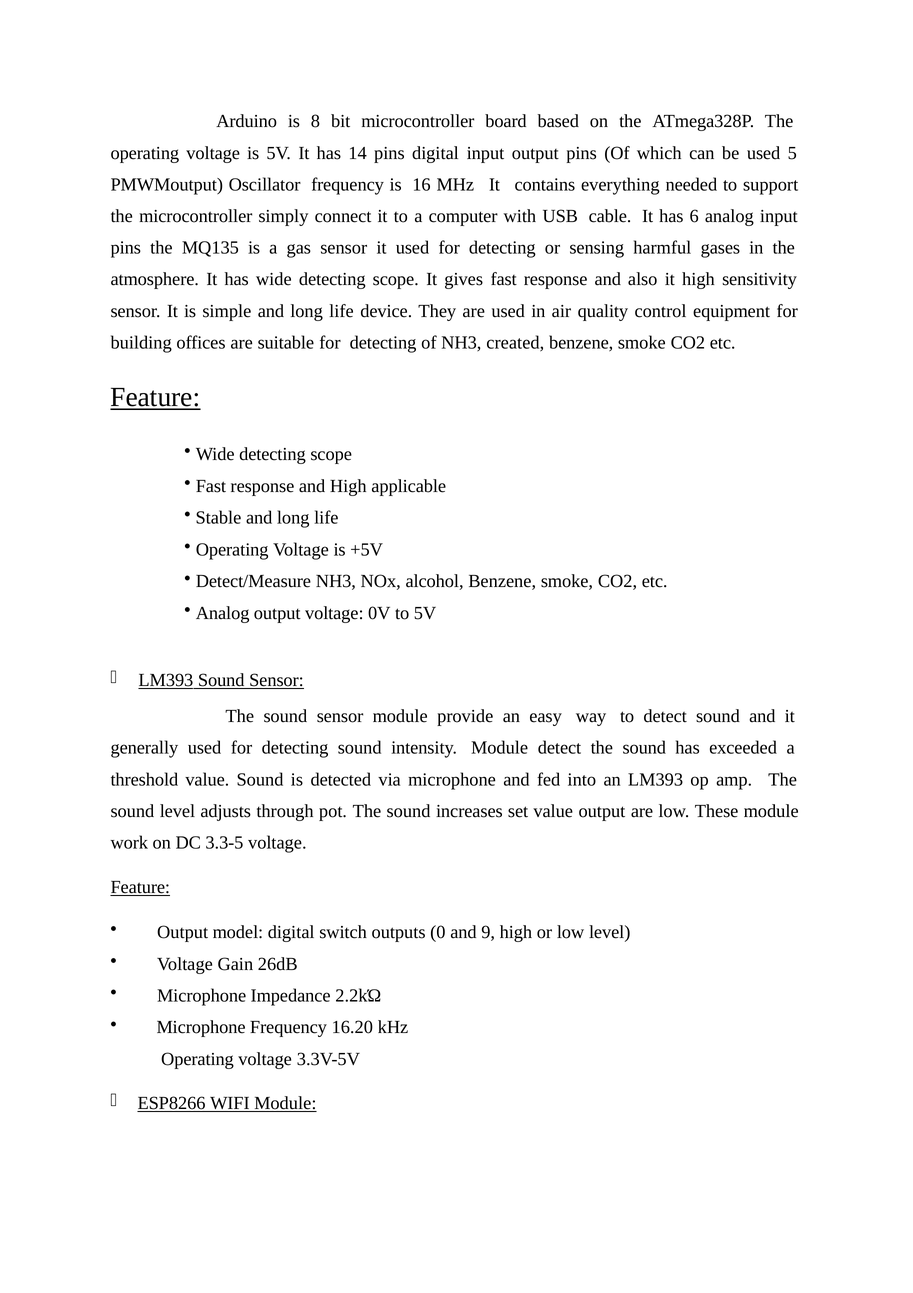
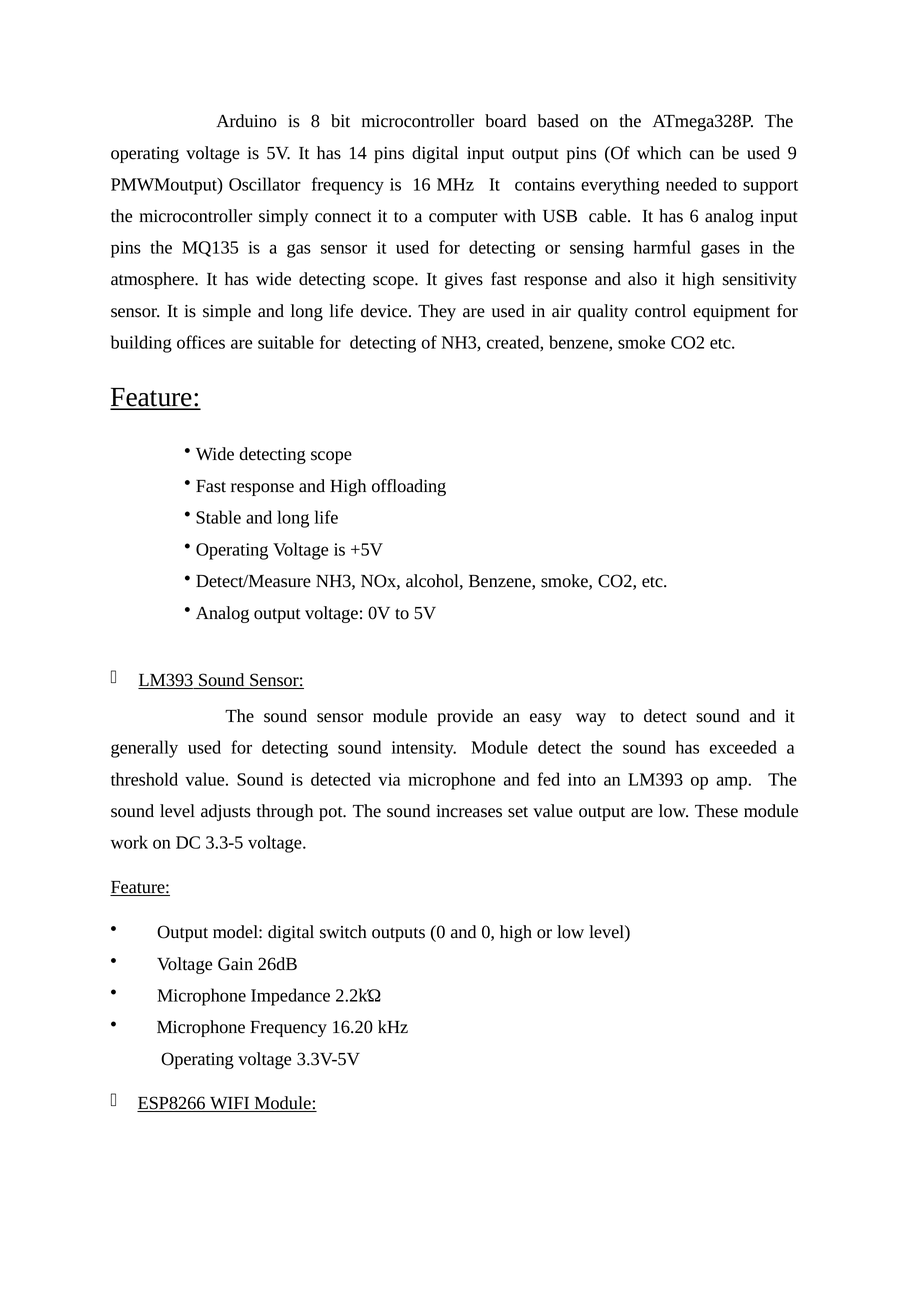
5: 5 -> 9
applicable: applicable -> offloading
and 9: 9 -> 0
